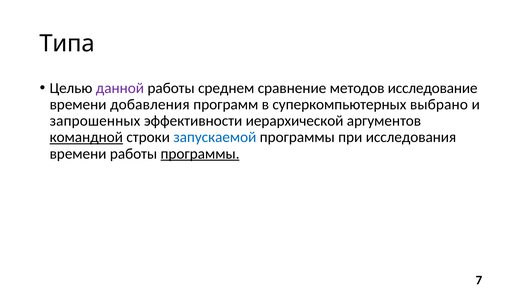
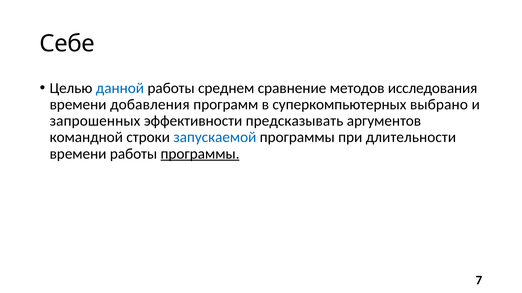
Типа: Типа -> Себе
данной colour: purple -> blue
исследование: исследование -> исследования
иерархической: иерархической -> предсказывать
командной underline: present -> none
исследования: исследования -> длительности
